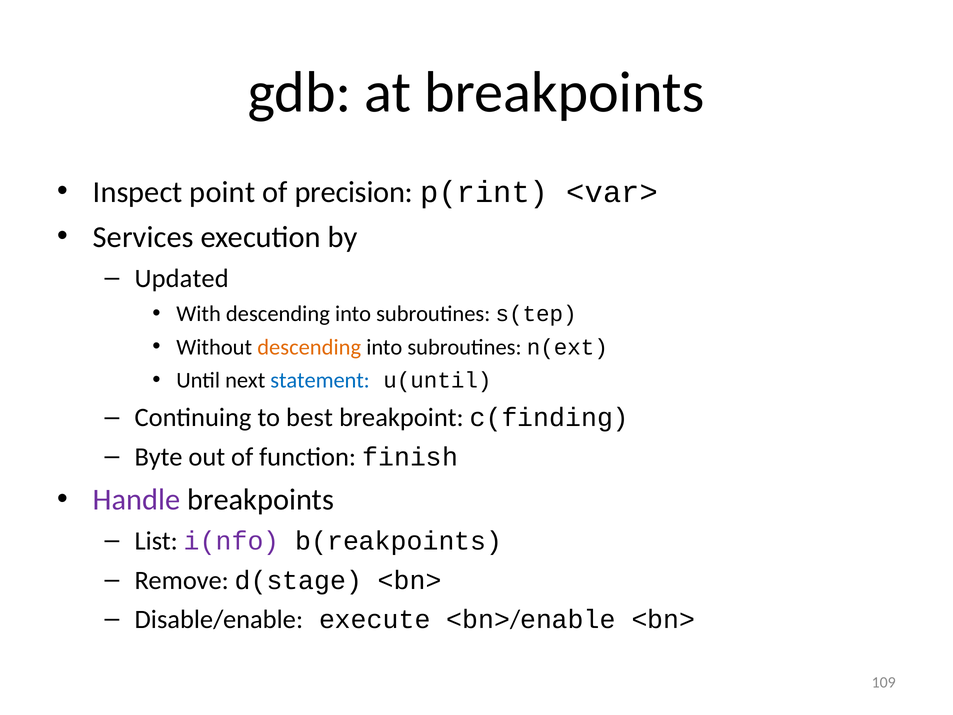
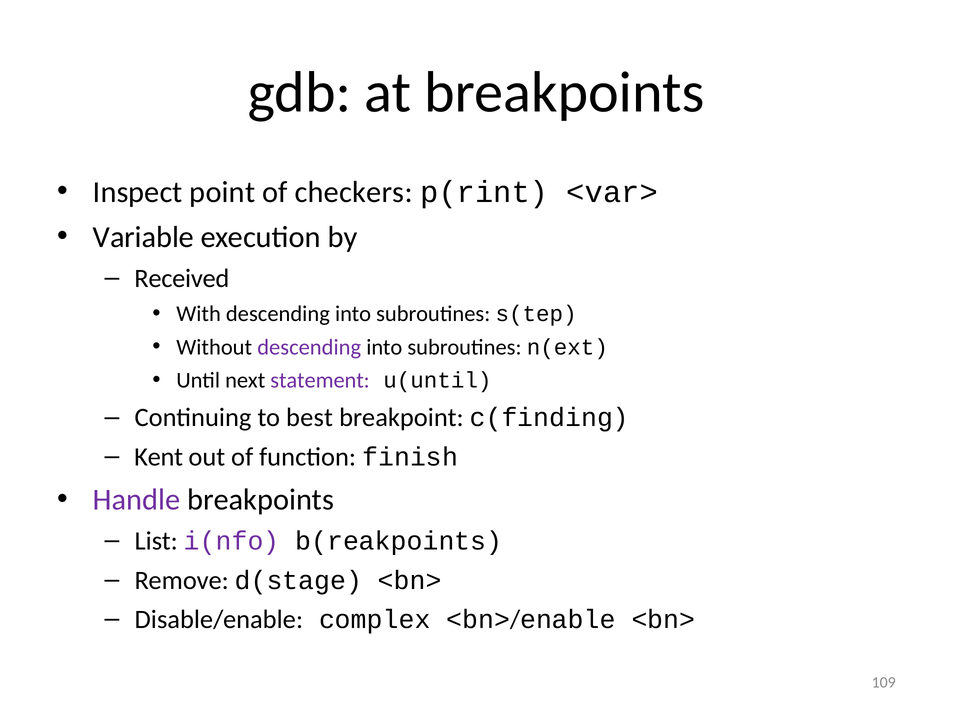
precision: precision -> checkers
Services: Services -> Variable
Updated: Updated -> Received
descending at (309, 347) colour: orange -> purple
statement colour: blue -> purple
Byte: Byte -> Kent
execute: execute -> complex
